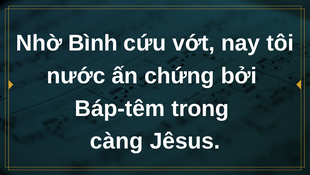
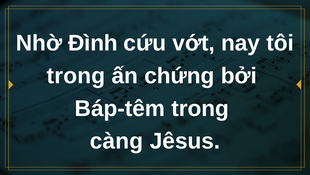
Bình: Bình -> Đình
nước at (76, 76): nước -> trong
